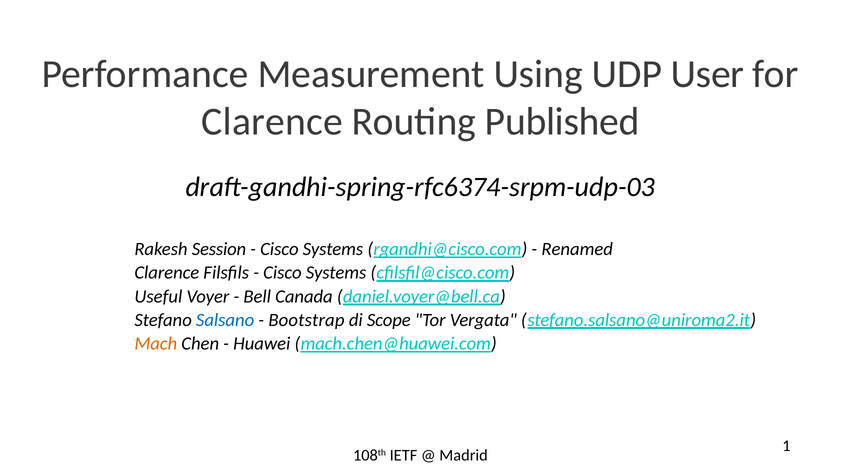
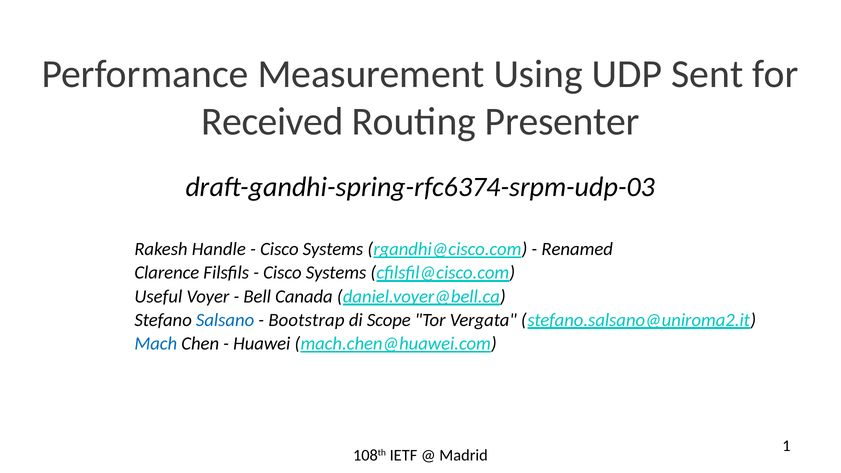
User: User -> Sent
Clarence at (272, 122): Clarence -> Received
Published: Published -> Presenter
Session: Session -> Handle
Mach colour: orange -> blue
